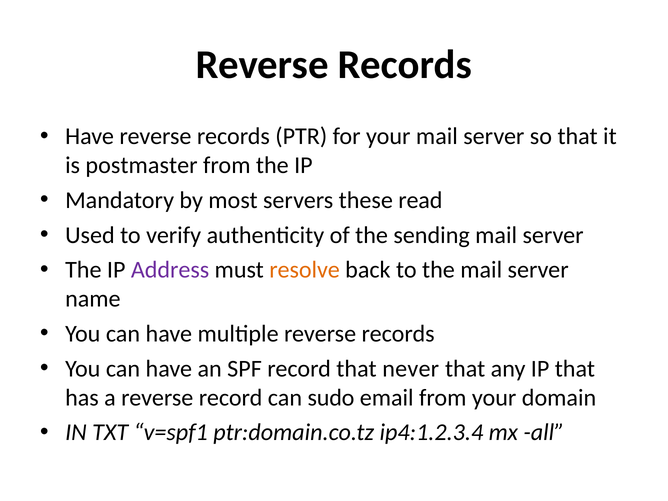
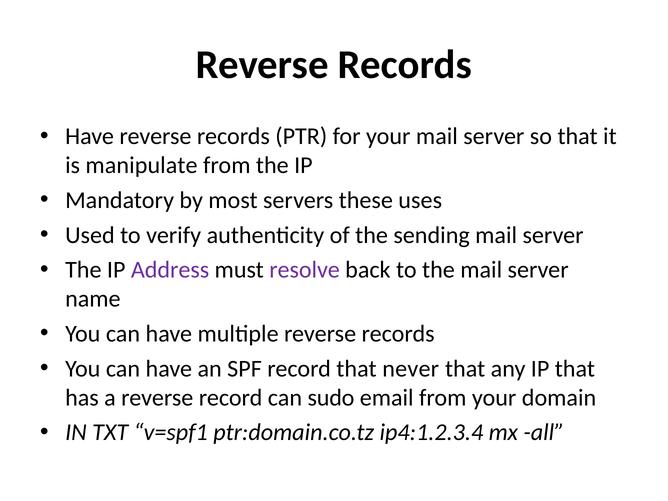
postmaster: postmaster -> manipulate
read: read -> uses
resolve colour: orange -> purple
